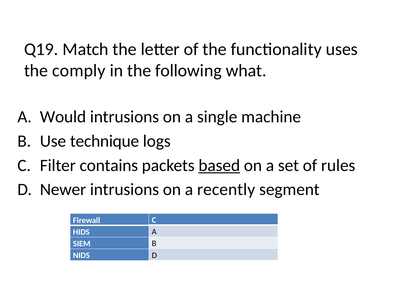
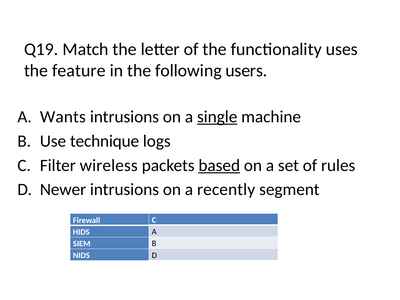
comply: comply -> feature
what: what -> users
Would: Would -> Wants
single underline: none -> present
contains: contains -> wireless
